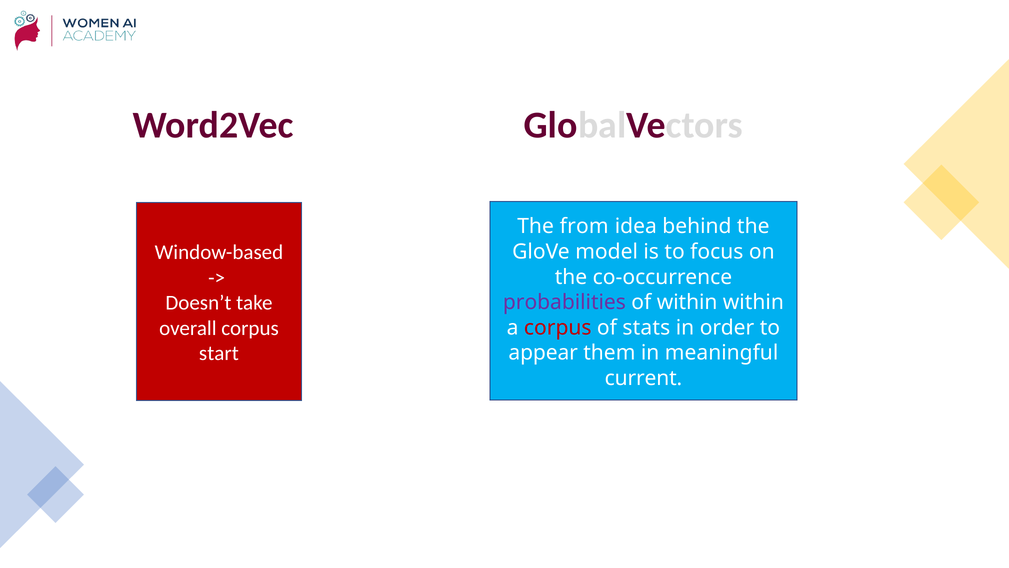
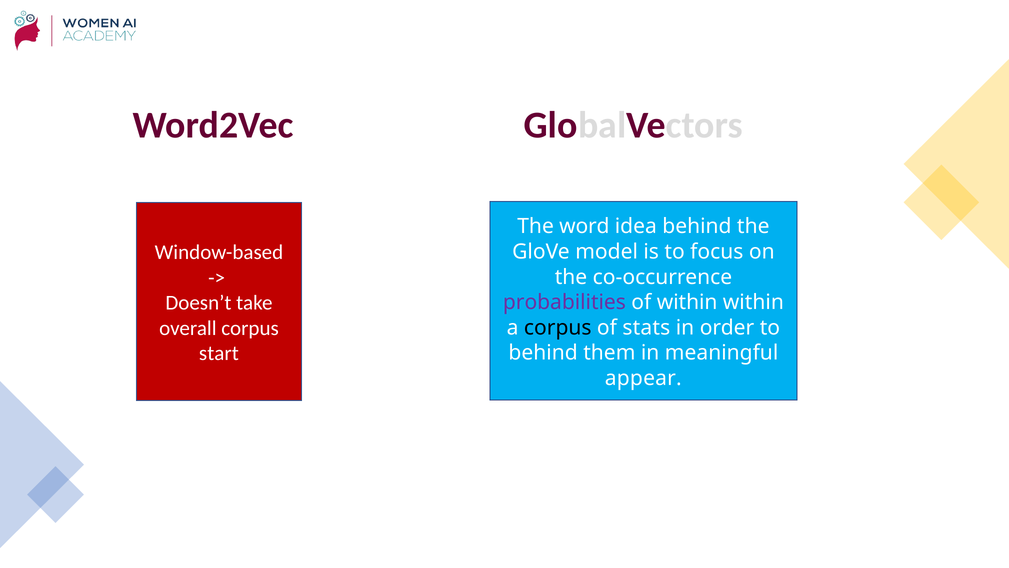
from: from -> word
corpus at (558, 327) colour: red -> black
appear at (543, 353): appear -> behind
current: current -> appear
